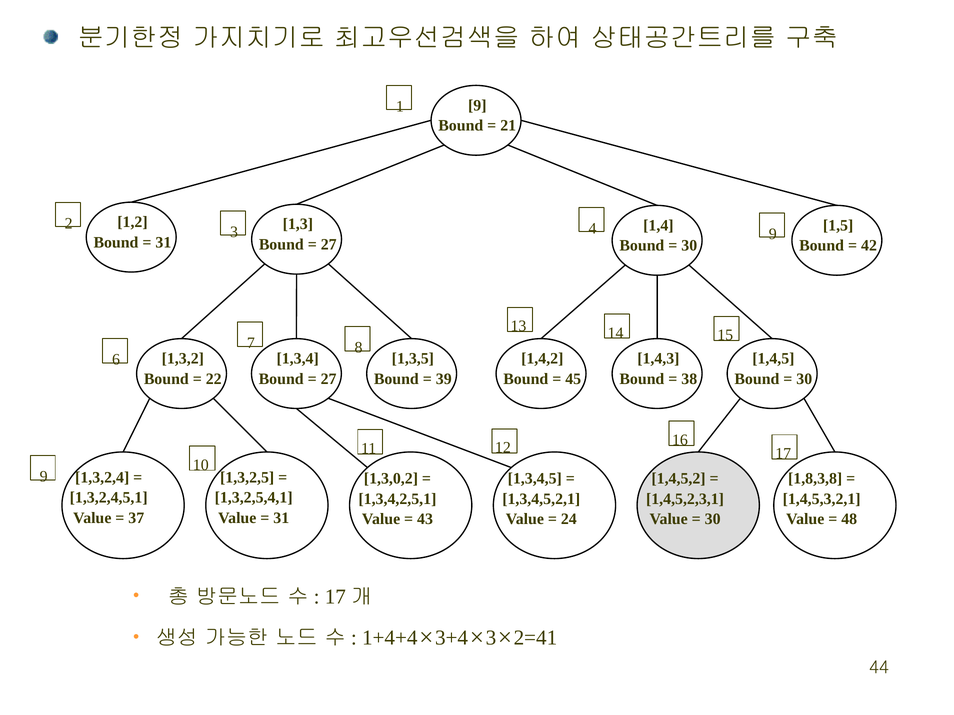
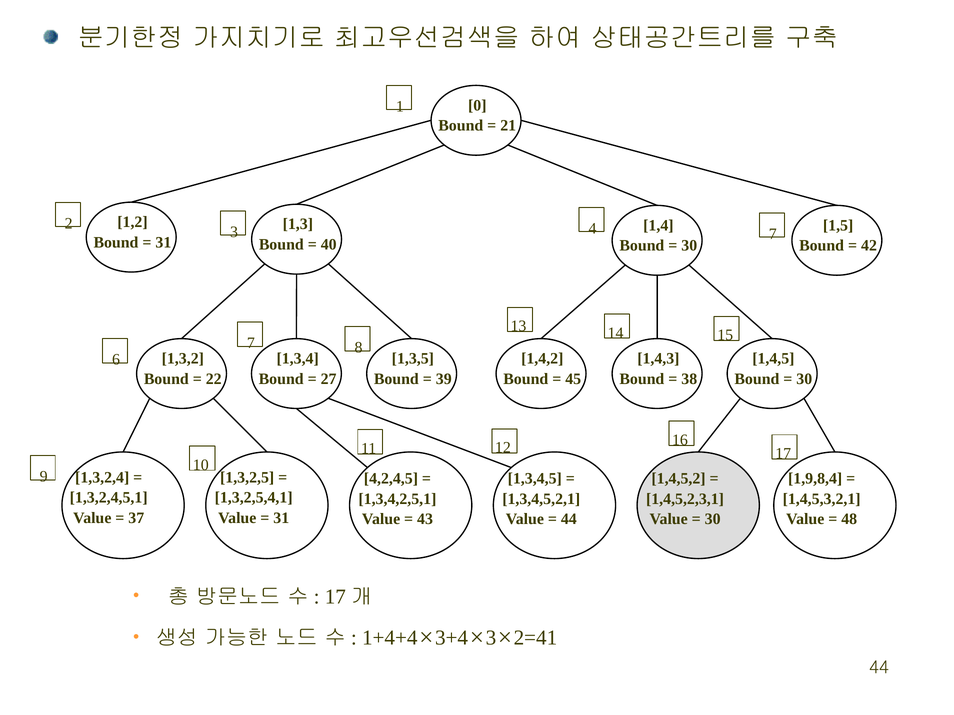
9 at (477, 105): 9 -> 0
4 9: 9 -> 7
27 at (329, 245): 27 -> 40
1,3,0,2: 1,3,0,2 -> 4,2,4,5
1,8,3,8: 1,8,3,8 -> 1,9,8,4
24 at (569, 520): 24 -> 44
